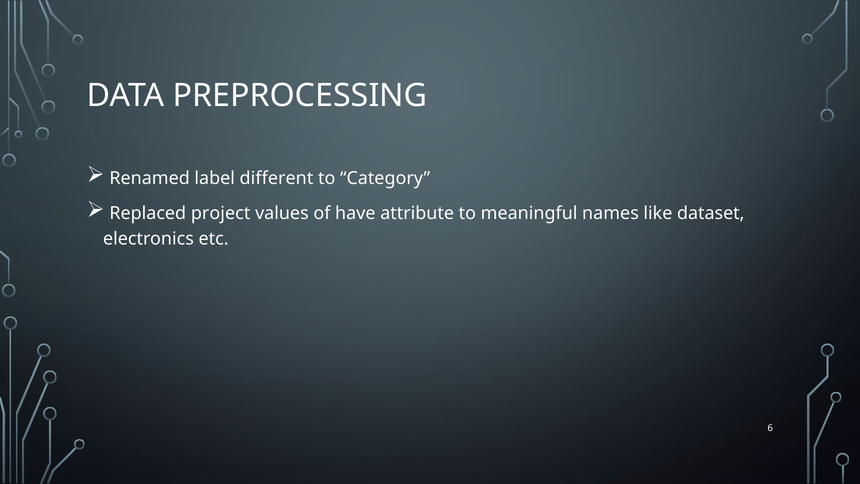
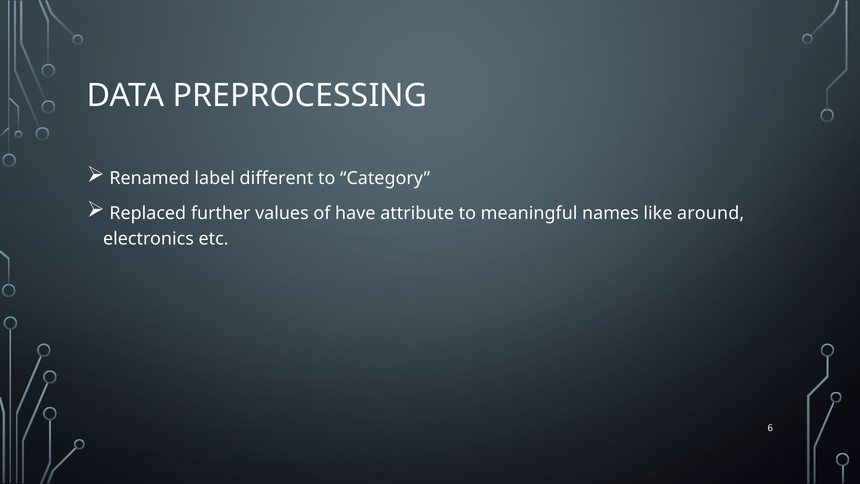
project: project -> further
dataset: dataset -> around
